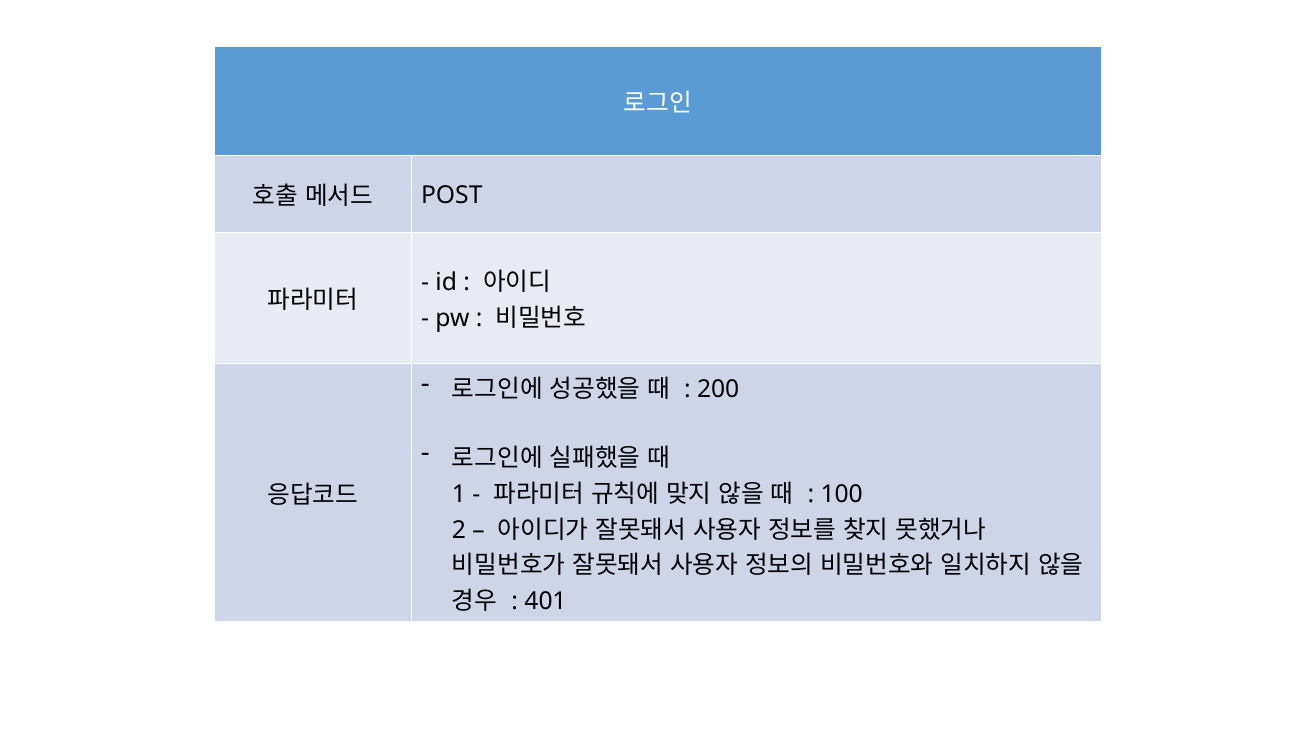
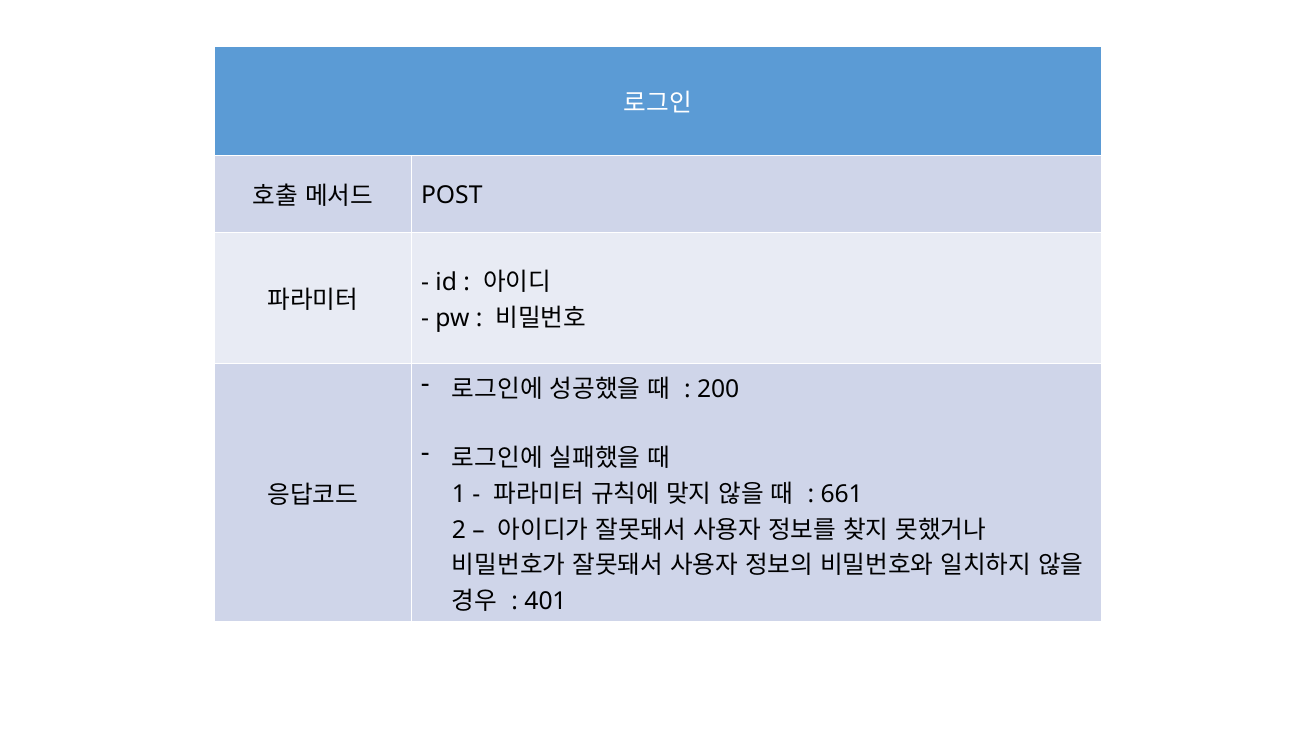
100: 100 -> 661
